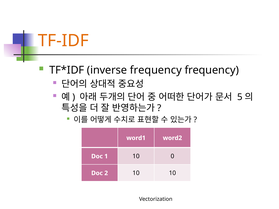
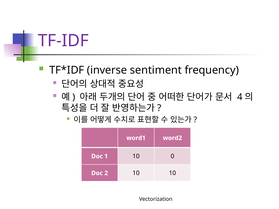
TF-IDF colour: orange -> purple
inverse frequency: frequency -> sentiment
5: 5 -> 4
